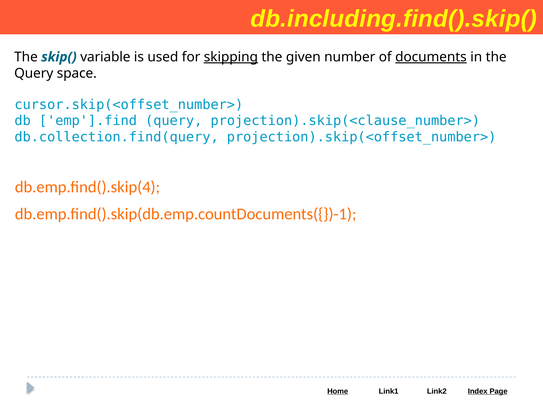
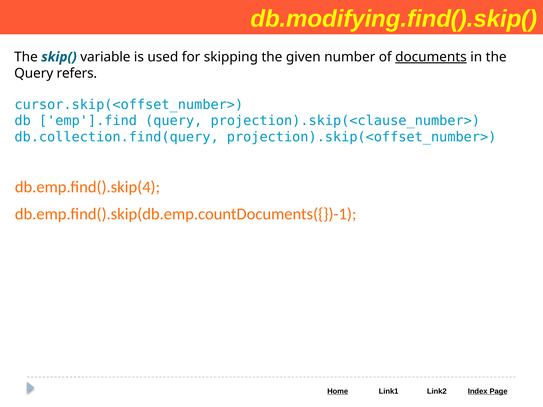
db.including.find().skip(: db.including.find().skip( -> db.modifying.find().skip(
skipping underline: present -> none
space: space -> refers
